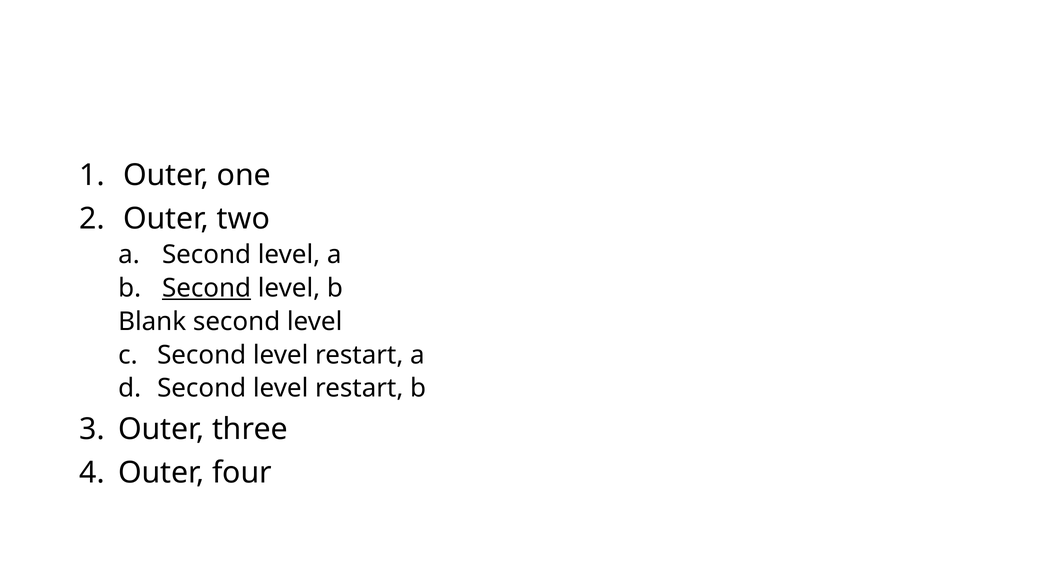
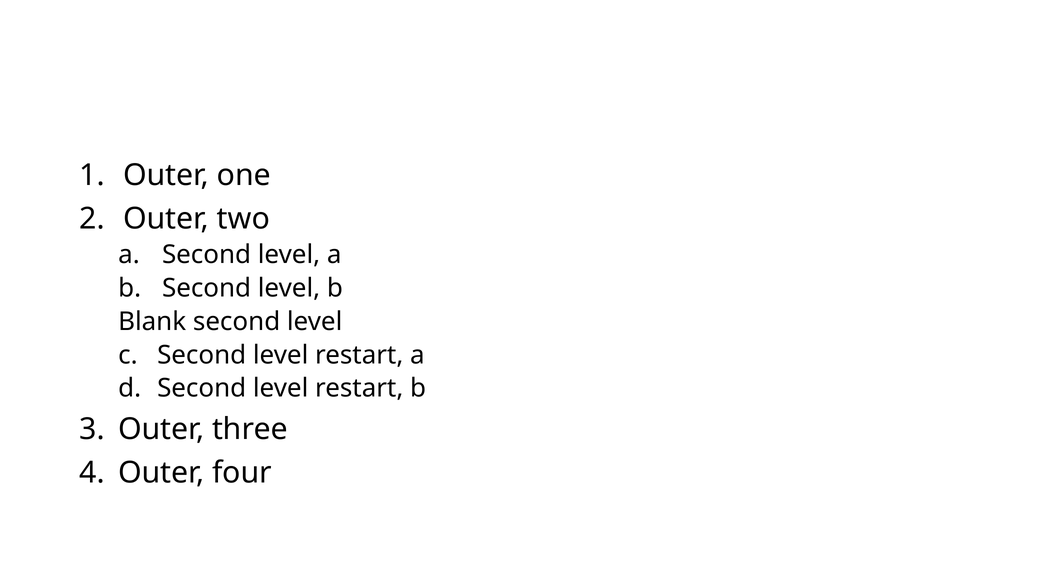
Second at (207, 288) underline: present -> none
